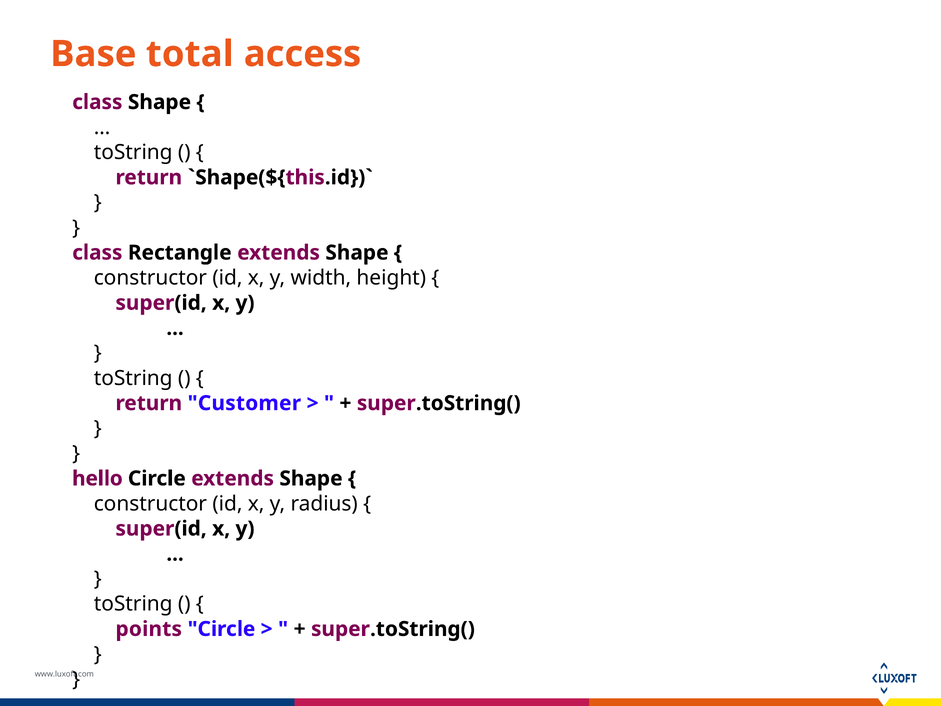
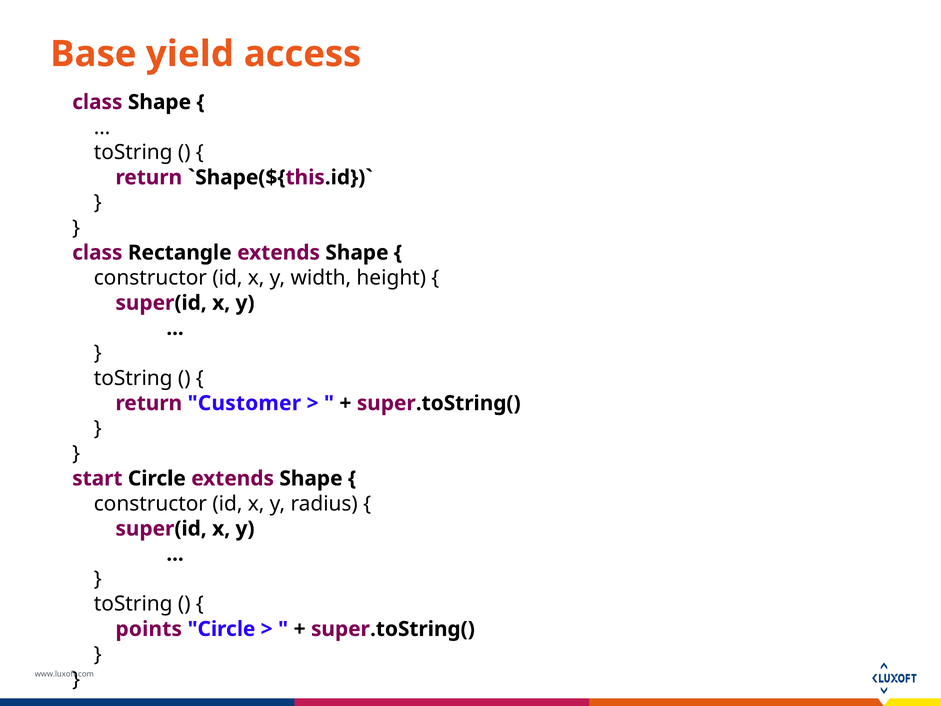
total: total -> yield
hello: hello -> start
